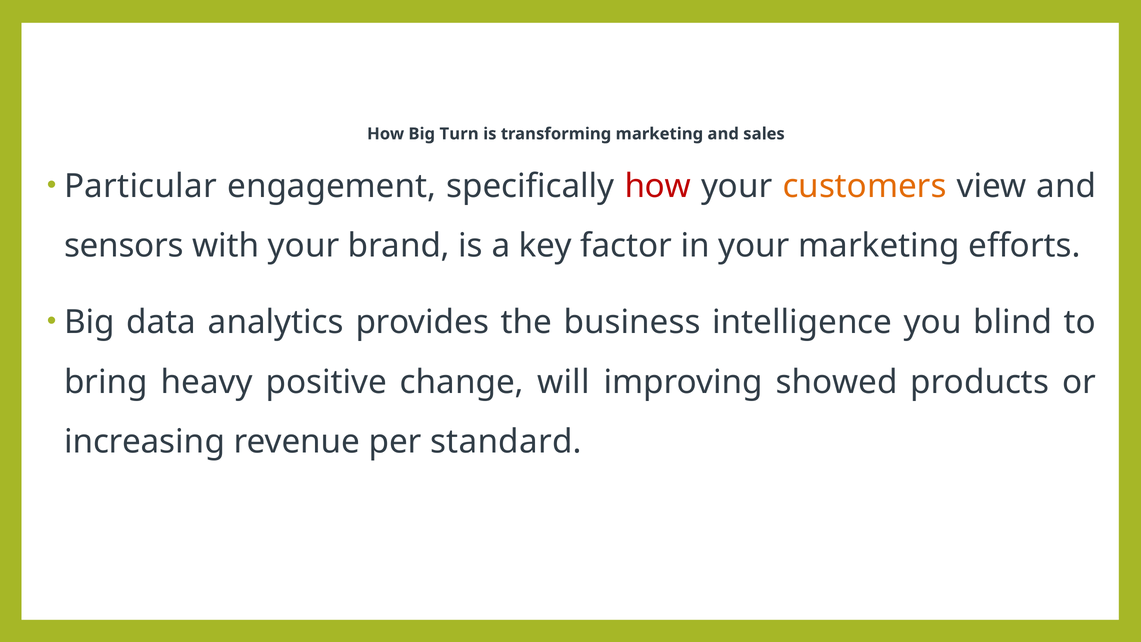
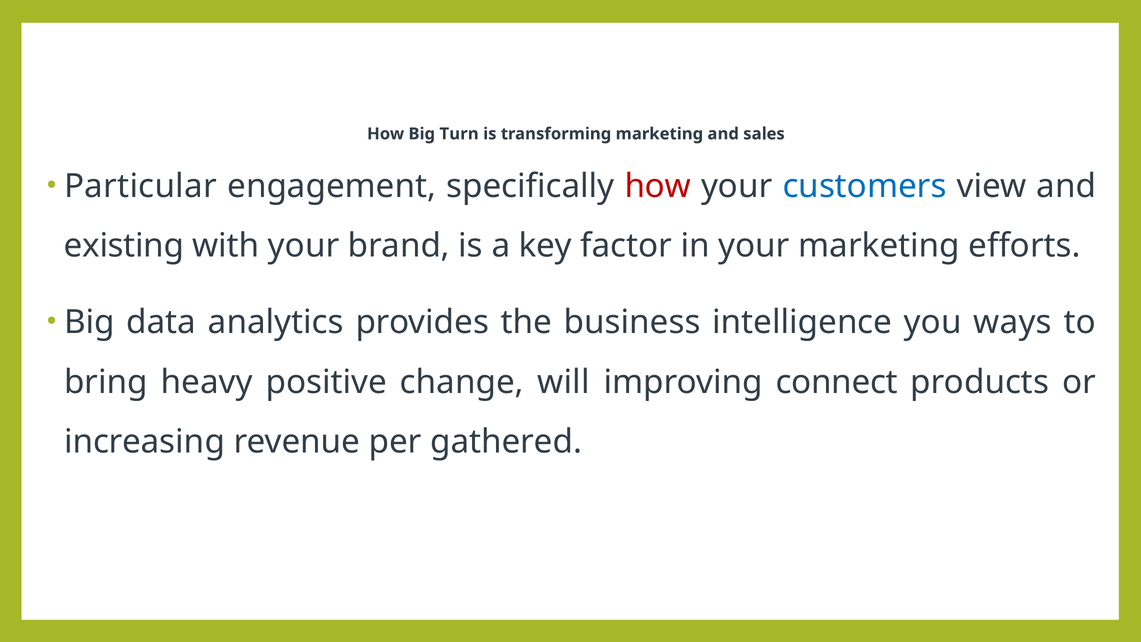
customers colour: orange -> blue
sensors: sensors -> existing
blind: blind -> ways
showed: showed -> connect
standard: standard -> gathered
